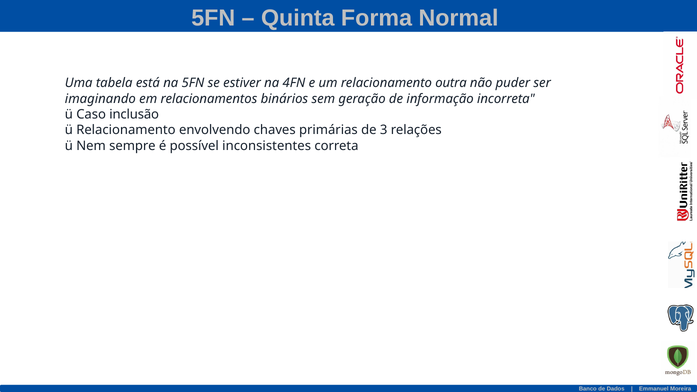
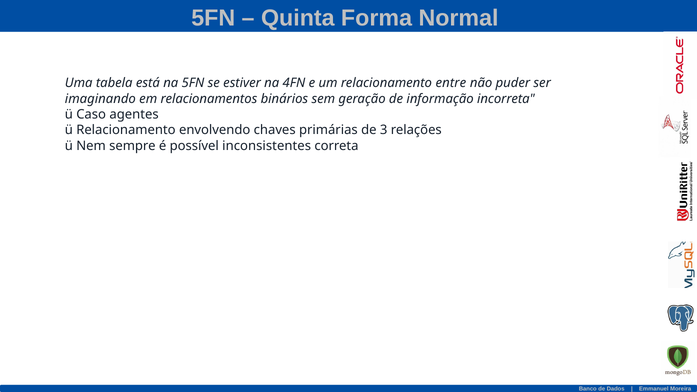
outra: outra -> entre
inclusão: inclusão -> agentes
